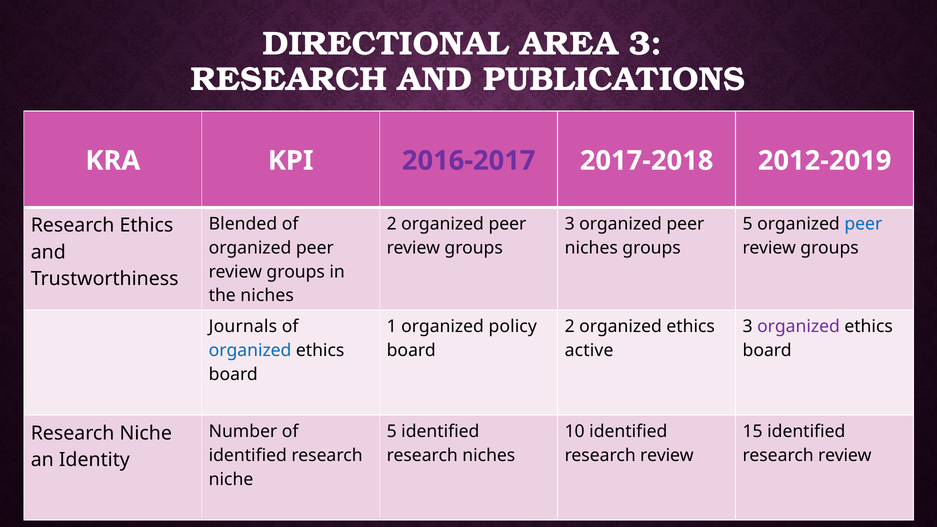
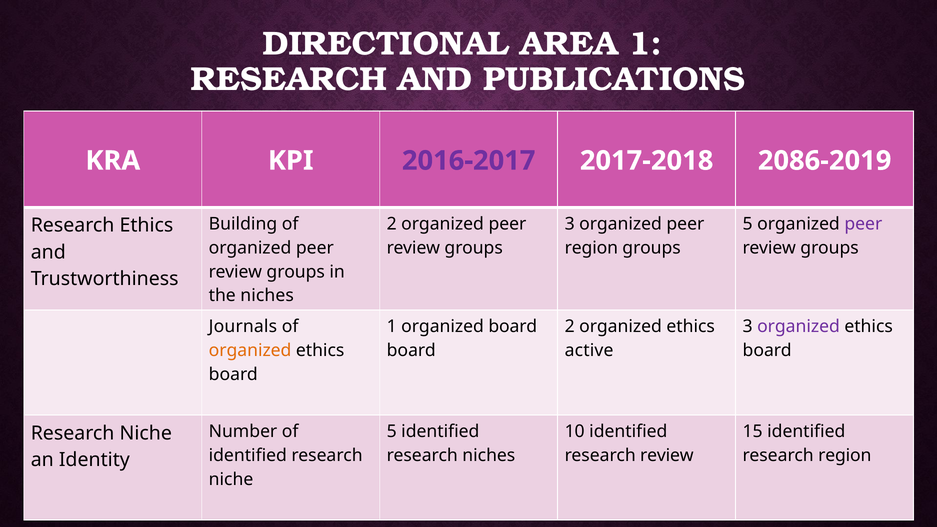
AREA 3: 3 -> 1
2012-2019: 2012-2019 -> 2086-2019
Blended: Blended -> Building
peer at (863, 224) colour: blue -> purple
niches at (591, 248): niches -> region
organized policy: policy -> board
organized at (250, 351) colour: blue -> orange
review at (845, 455): review -> region
